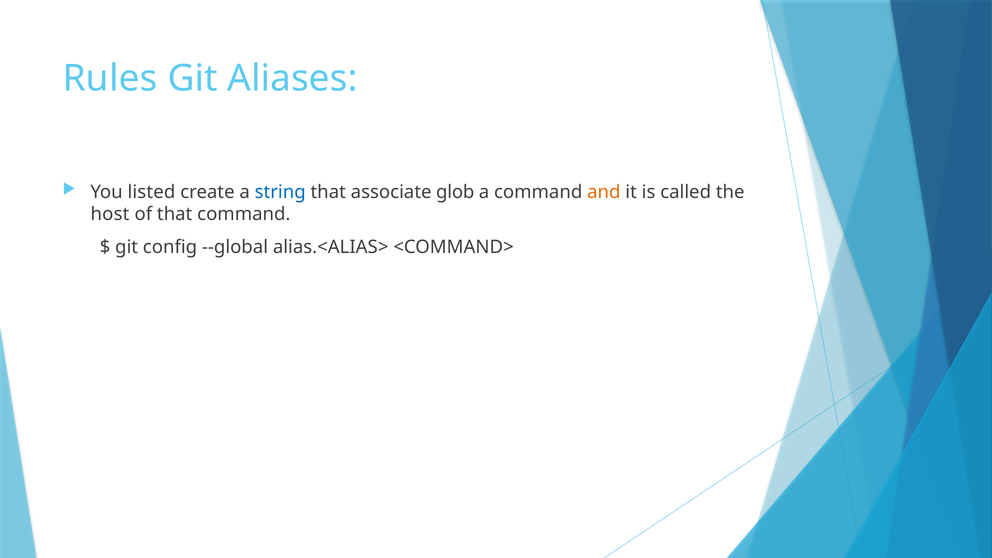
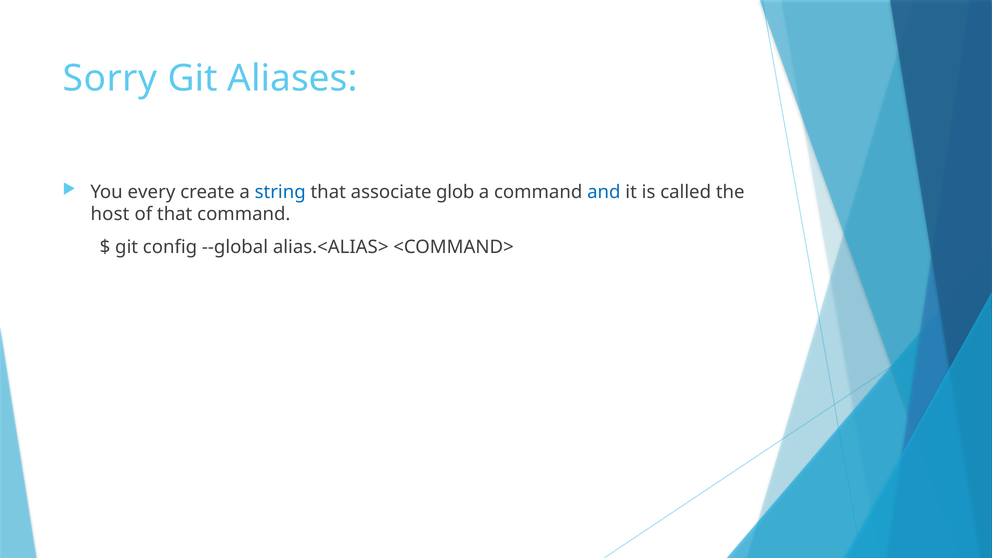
Rules: Rules -> Sorry
listed: listed -> every
and colour: orange -> blue
